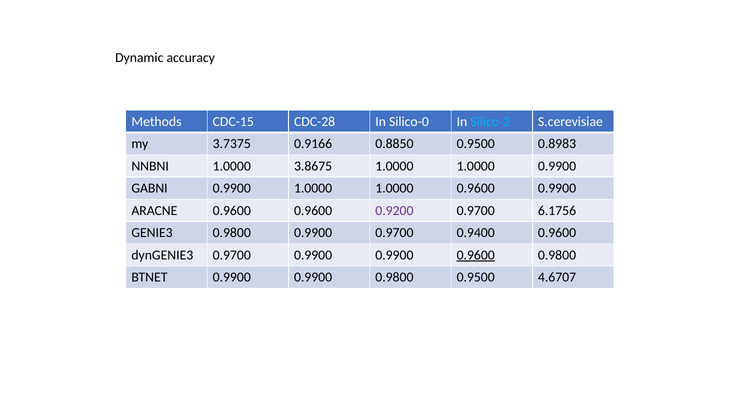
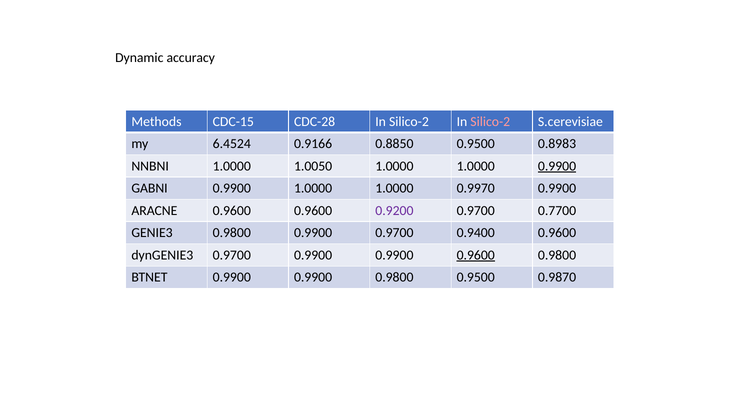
CDC-28 In Silico-0: Silico-0 -> Silico-2
Silico-2 at (490, 121) colour: light blue -> pink
3.7375: 3.7375 -> 6.4524
3.8675: 3.8675 -> 1.0050
0.9900 at (557, 166) underline: none -> present
1.0000 0.9600: 0.9600 -> 0.9970
6.1756: 6.1756 -> 0.7700
4.6707: 4.6707 -> 0.9870
